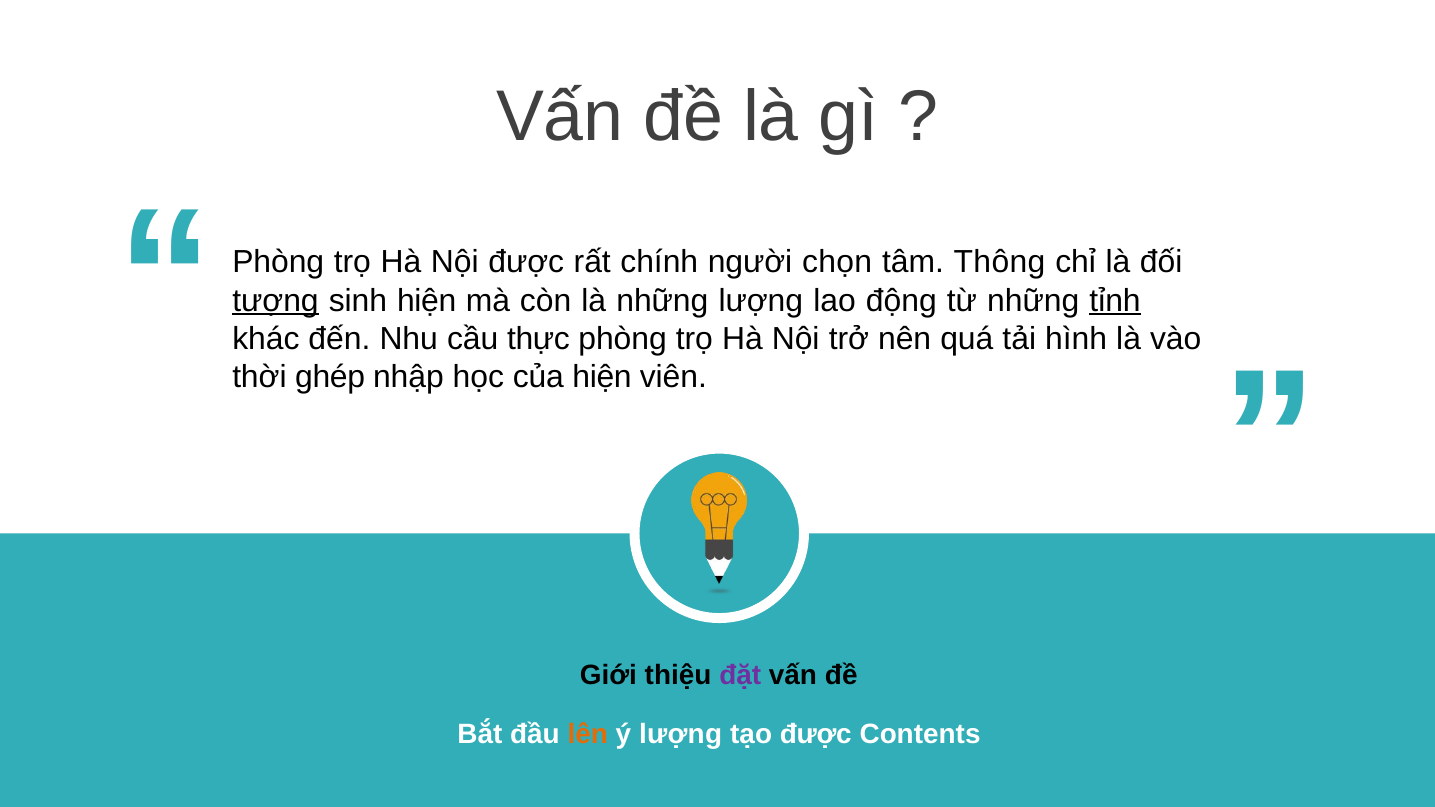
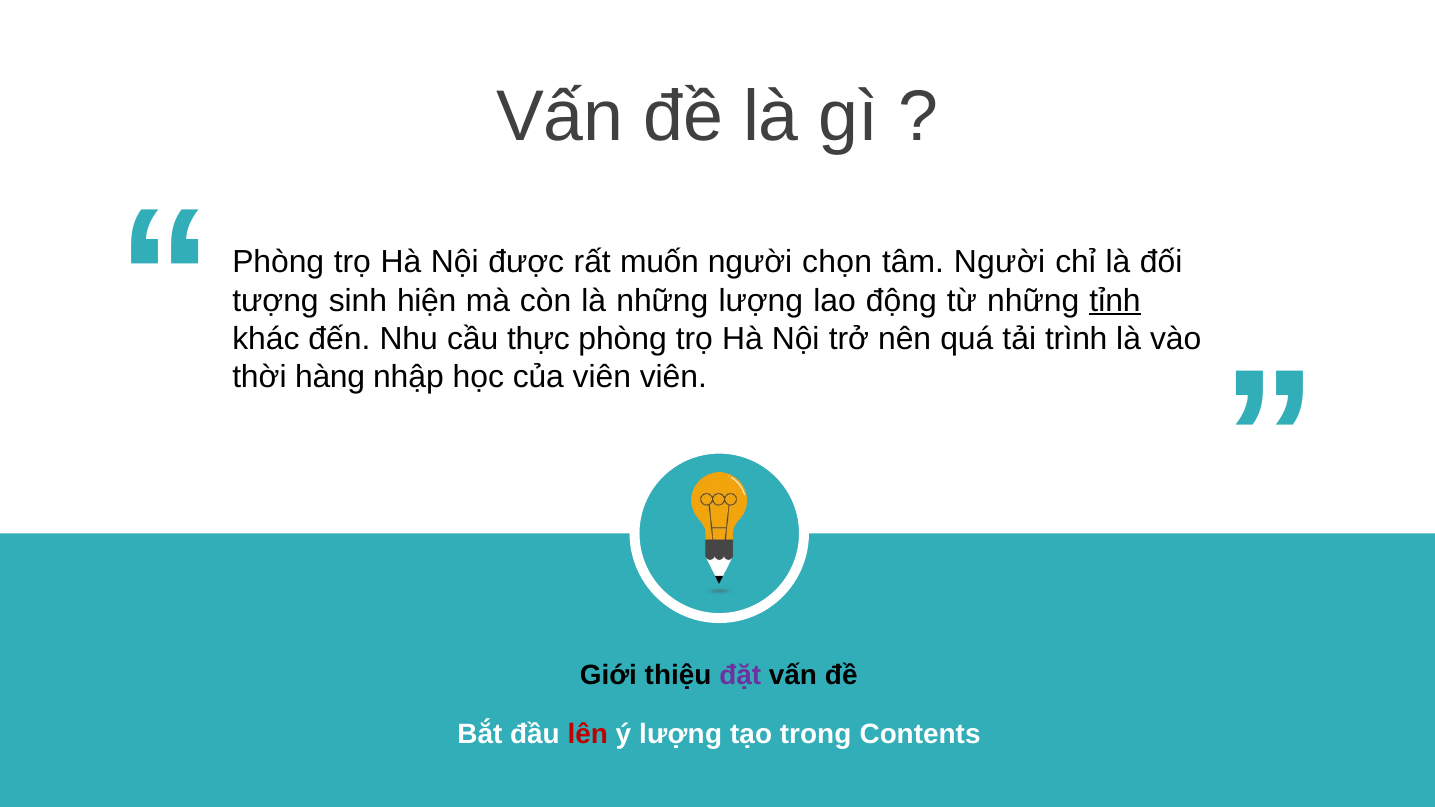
chính: chính -> muốn
tâm Thông: Thông -> Người
tượng underline: present -> none
hình: hình -> trình
ghép: ghép -> hàng
của hiện: hiện -> viên
lên colour: orange -> red
tạo được: được -> trong
